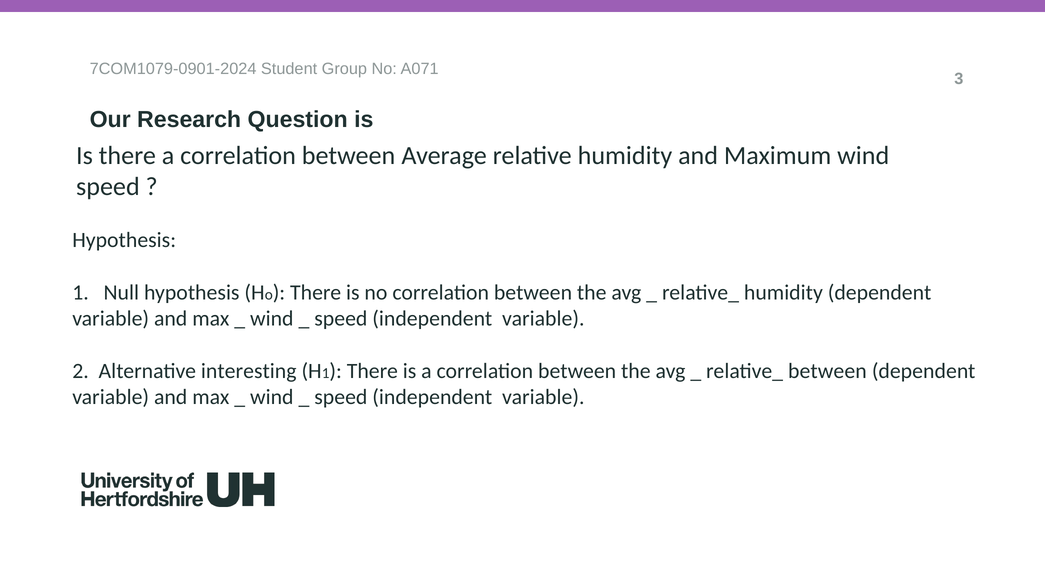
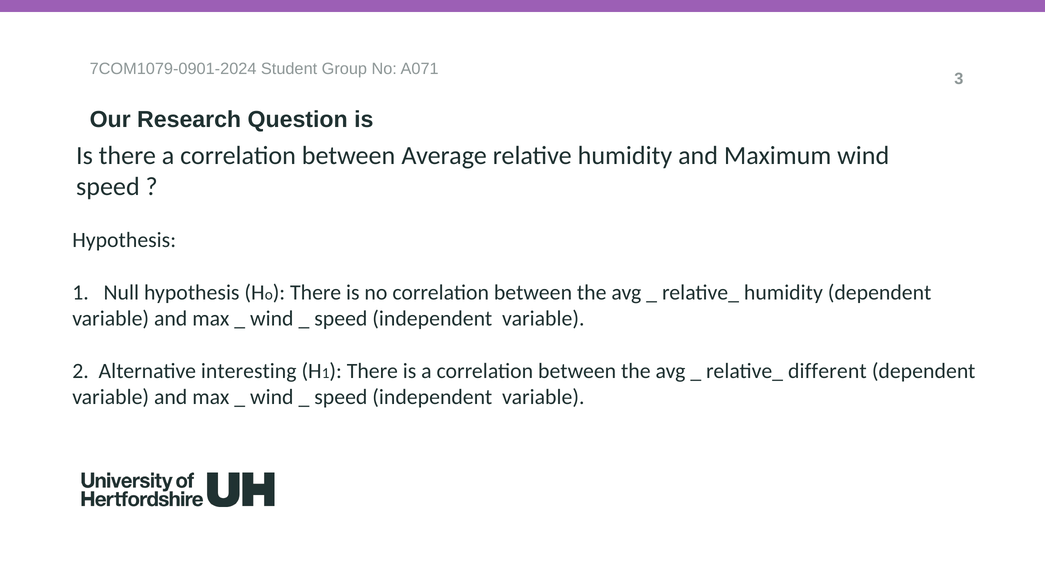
relative_ between: between -> different
